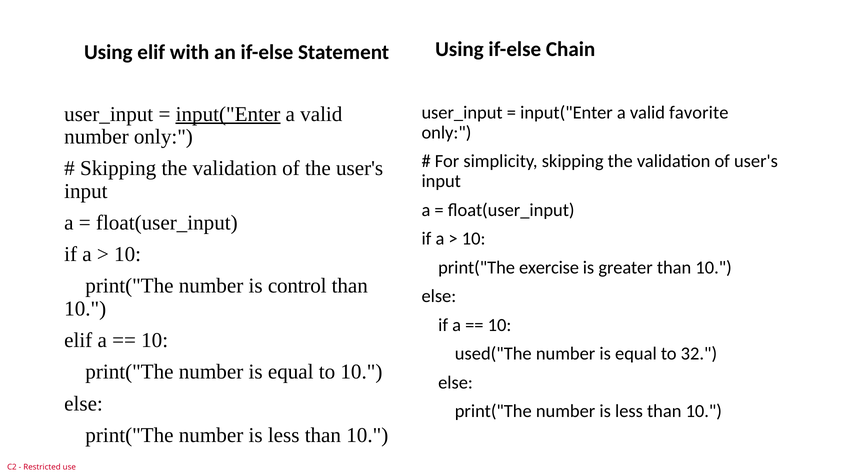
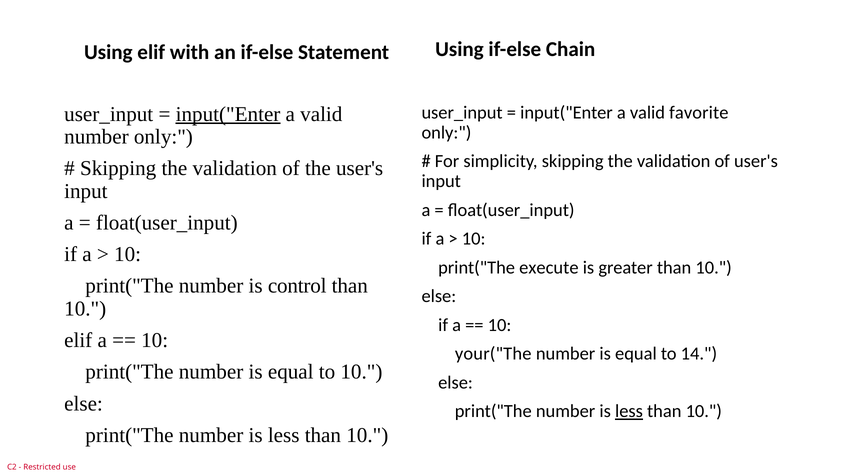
exercise: exercise -> execute
used("The: used("The -> your("The
32: 32 -> 14
less at (629, 411) underline: none -> present
